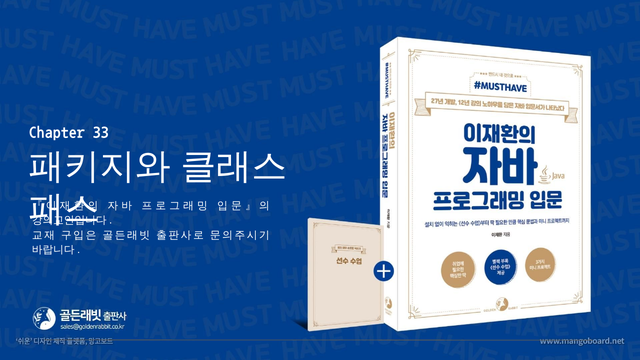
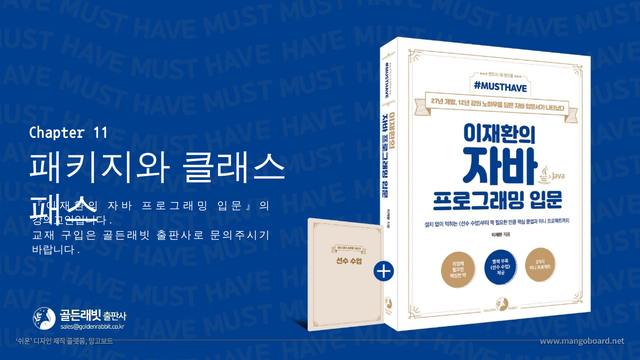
33: 33 -> 11
